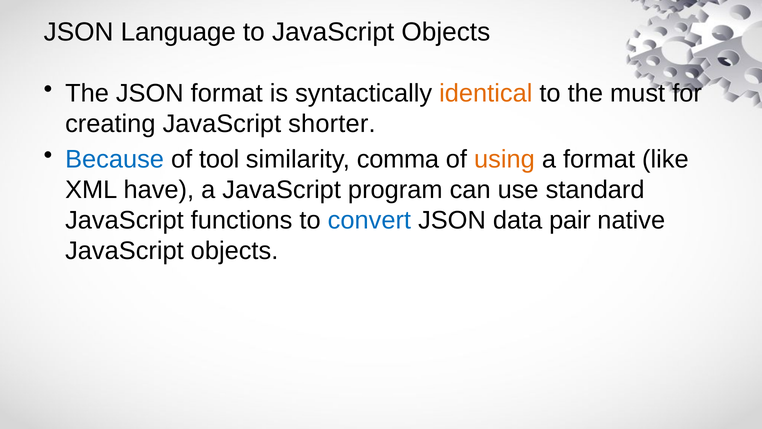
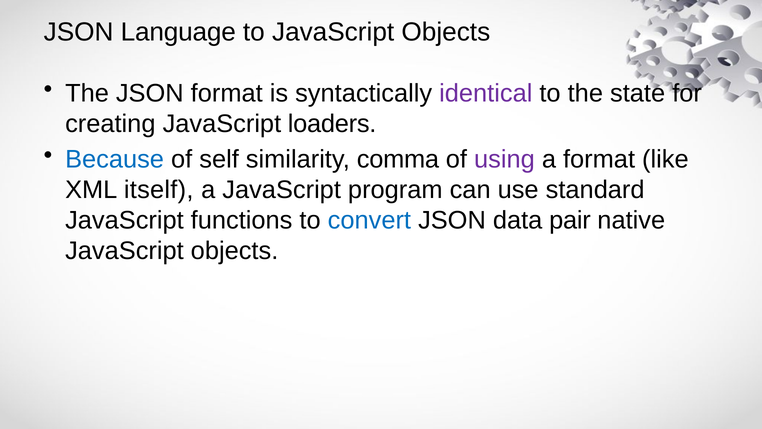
identical colour: orange -> purple
must: must -> state
shorter: shorter -> loaders
tool: tool -> self
using colour: orange -> purple
have: have -> itself
